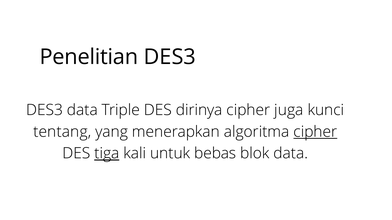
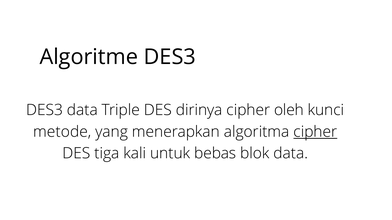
Penelitian: Penelitian -> Algoritme
juga: juga -> oleh
tentang: tentang -> metode
tiga underline: present -> none
